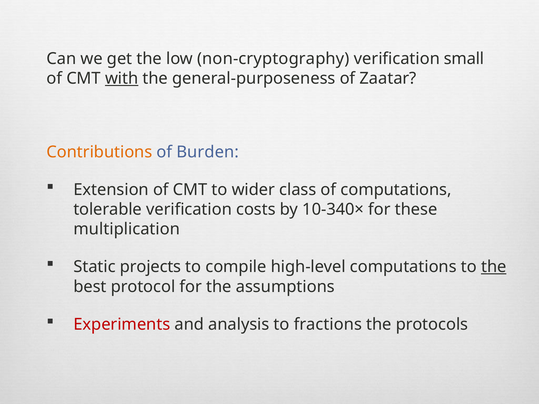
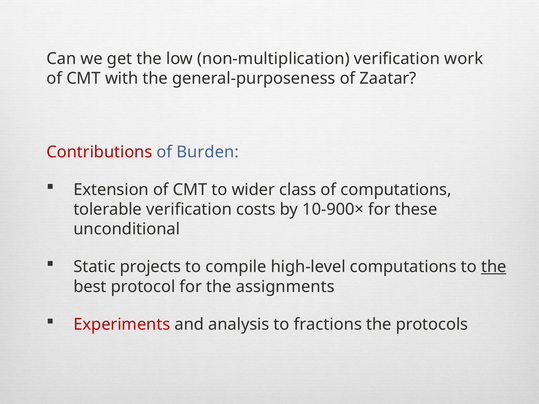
non-cryptography: non-cryptography -> non-multiplication
small: small -> work
with underline: present -> none
Contributions colour: orange -> red
10-340×: 10-340× -> 10-900×
multiplication: multiplication -> unconditional
assumptions: assumptions -> assignments
